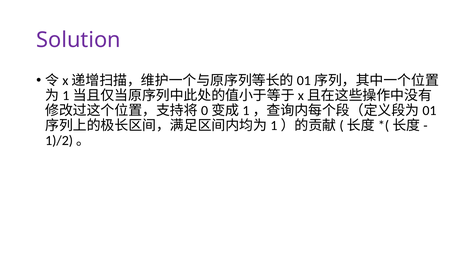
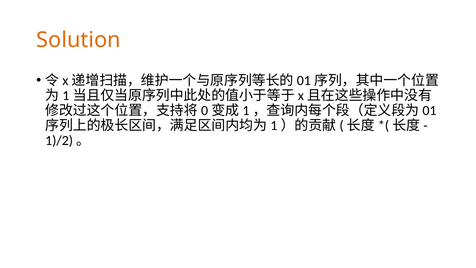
Solution colour: purple -> orange
